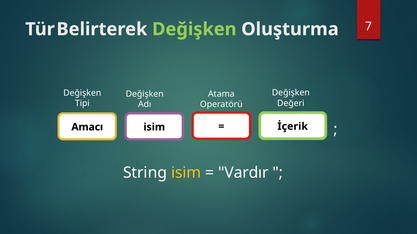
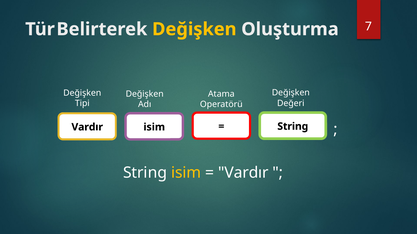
Değişken at (194, 29) colour: light green -> yellow
Amacı at (87, 127): Amacı -> Vardır
İçerik at (293, 127): İçerik -> String
